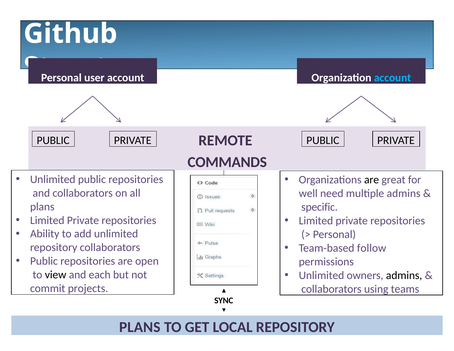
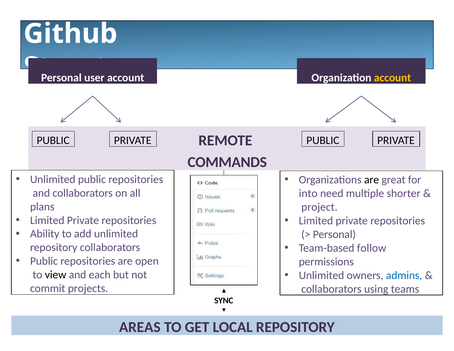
account at (393, 78) colour: light blue -> yellow
well: well -> into
multiple admins: admins -> shorter
specific: specific -> project
admins at (404, 275) colour: black -> blue
PLANS at (140, 327): PLANS -> AREAS
